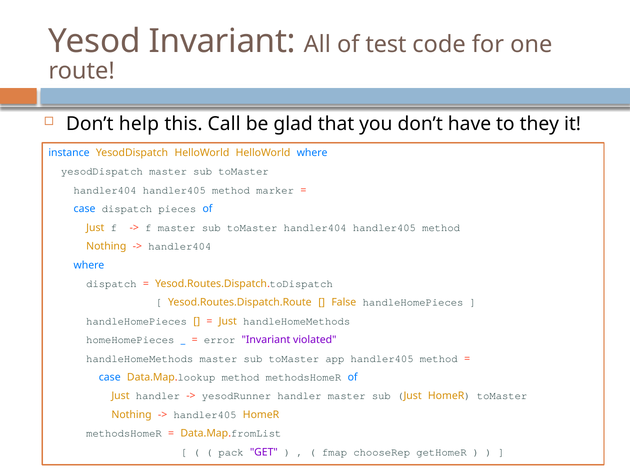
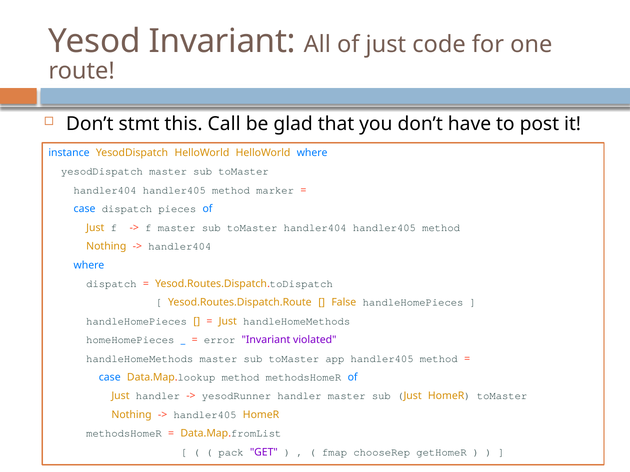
All of test: test -> just
help: help -> stmt
they: they -> post
